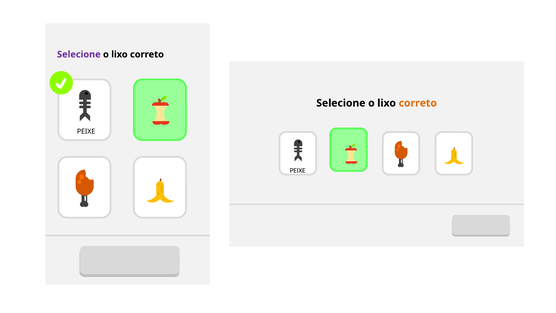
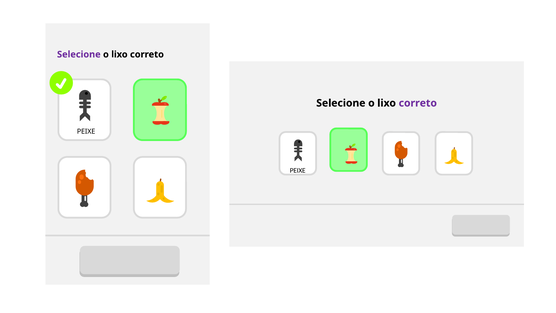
correto at (418, 103) colour: orange -> purple
